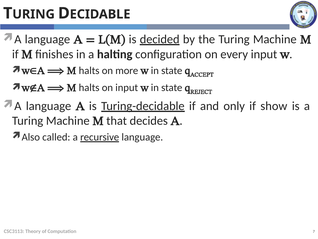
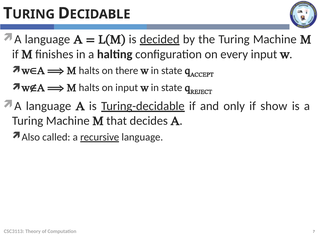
more: more -> there
